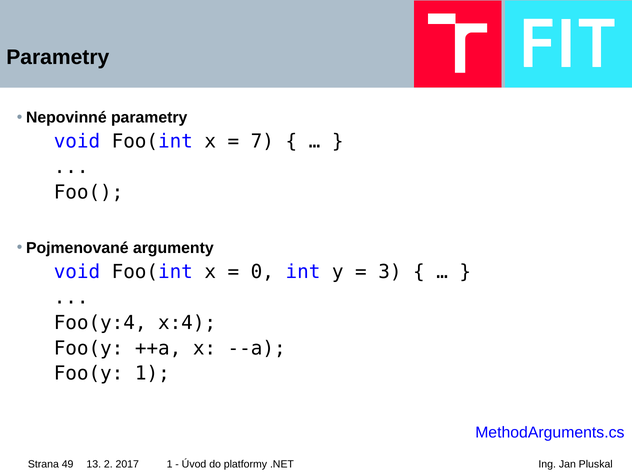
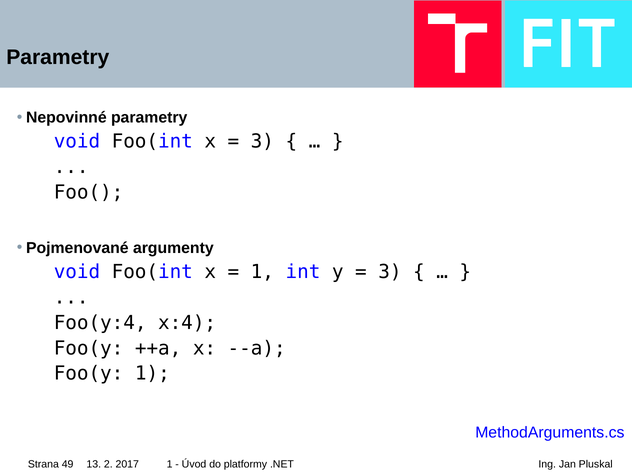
7 at (262, 141): 7 -> 3
0 at (262, 272): 0 -> 1
